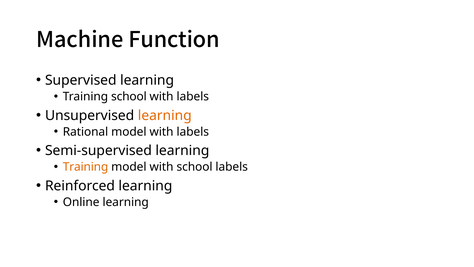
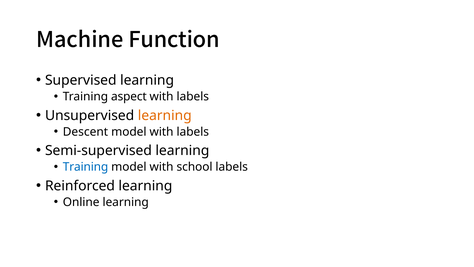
Training school: school -> aspect
Rational: Rational -> Descent
Training at (86, 167) colour: orange -> blue
